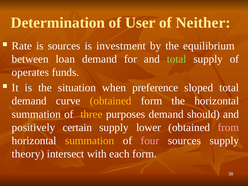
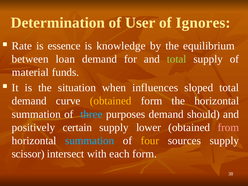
Neither: Neither -> Ignores
is sources: sources -> essence
investment: investment -> knowledge
operates: operates -> material
preference: preference -> influences
three colour: yellow -> light blue
summation at (90, 141) colour: yellow -> light blue
four colour: pink -> yellow
theory: theory -> scissor
